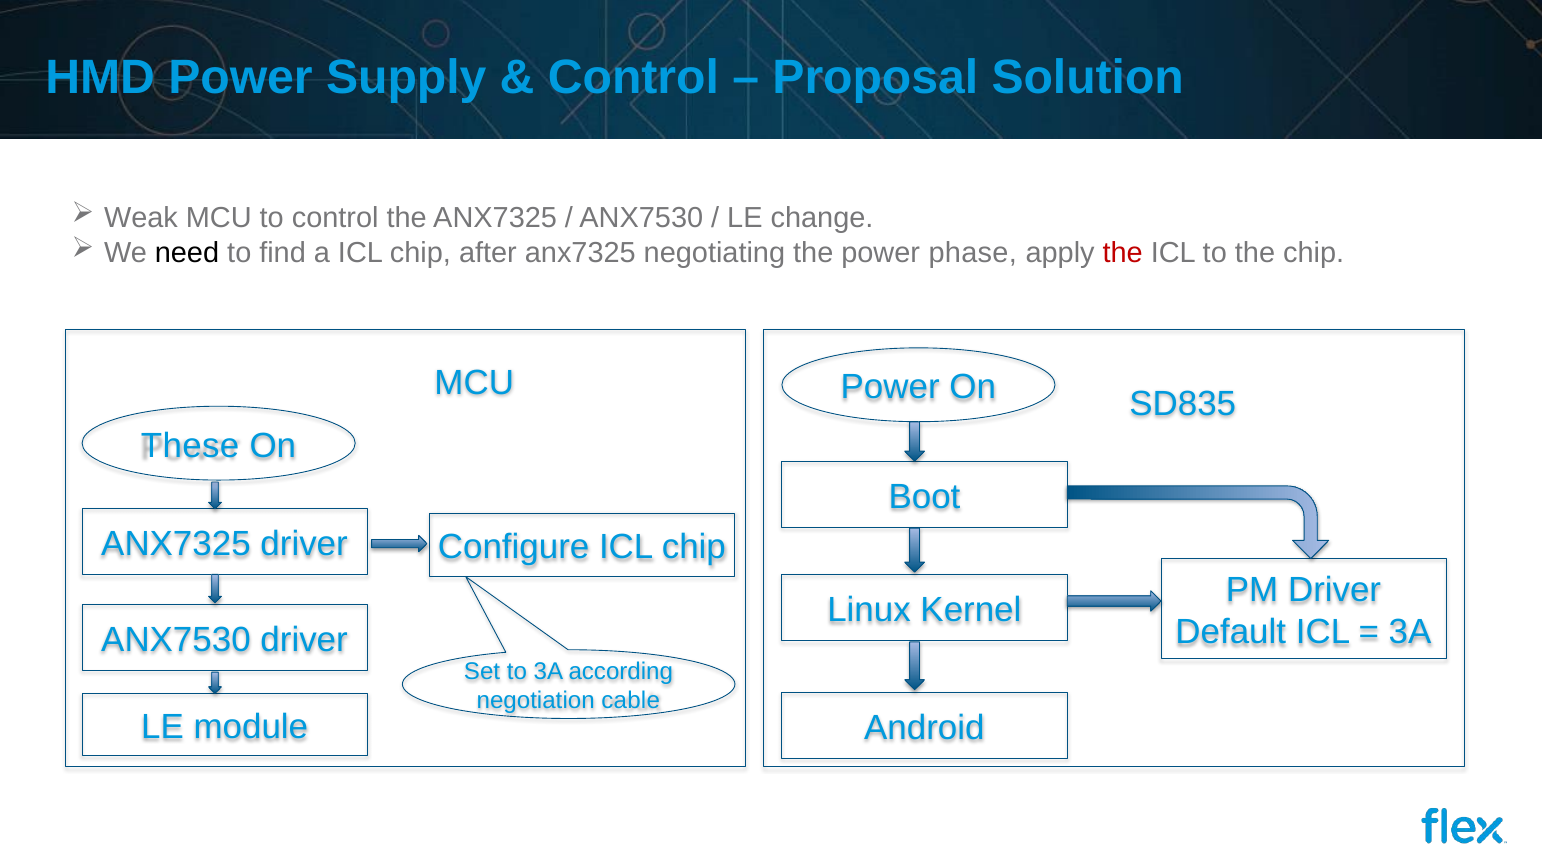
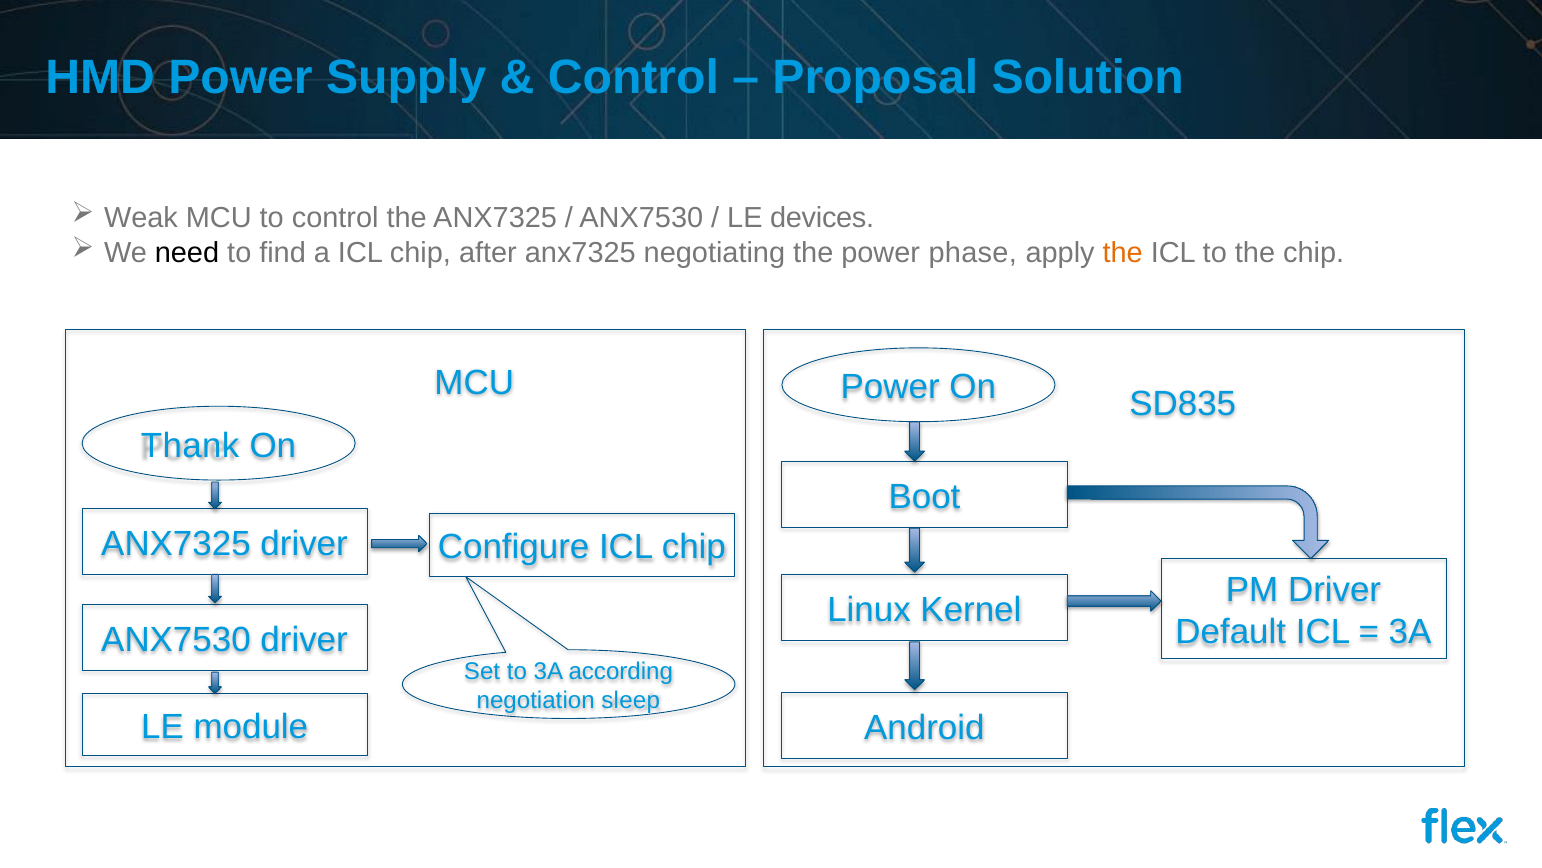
change: change -> devices
the at (1123, 253) colour: red -> orange
These: These -> Thank
cable: cable -> sleep
